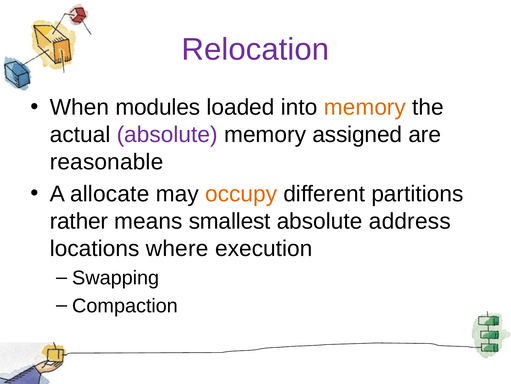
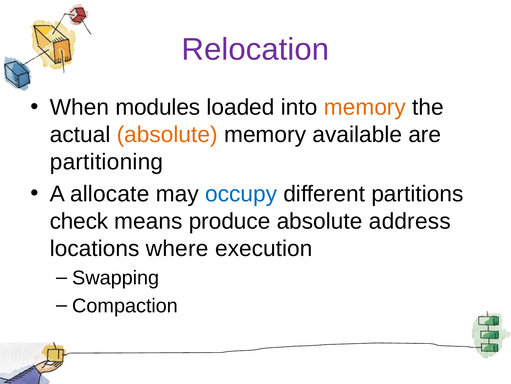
absolute at (167, 134) colour: purple -> orange
assigned: assigned -> available
reasonable: reasonable -> partitioning
occupy colour: orange -> blue
rather: rather -> check
smallest: smallest -> produce
